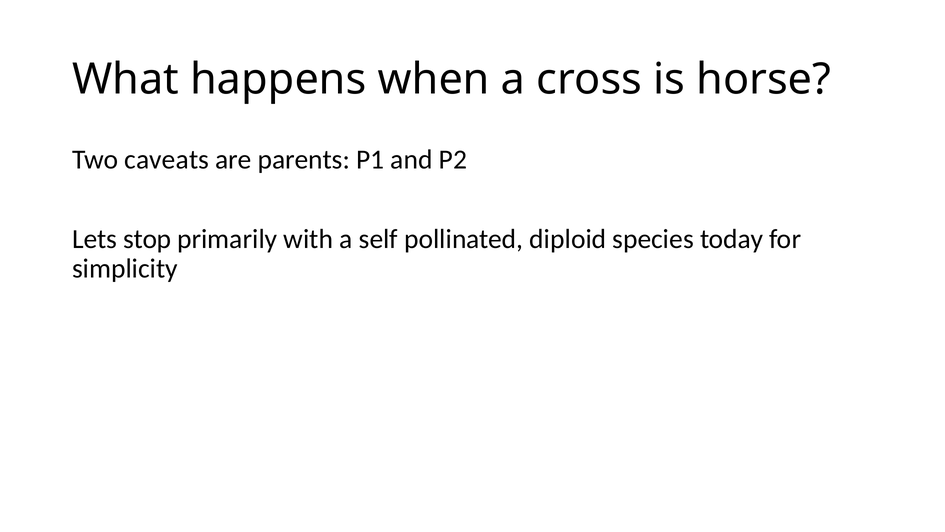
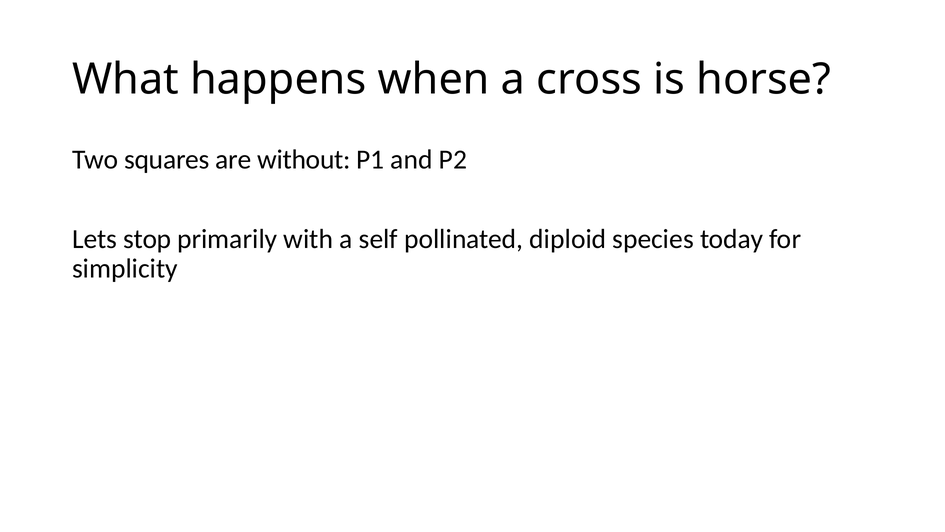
caveats: caveats -> squares
parents: parents -> without
